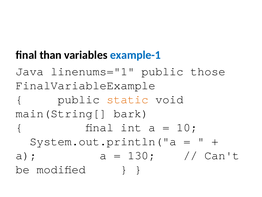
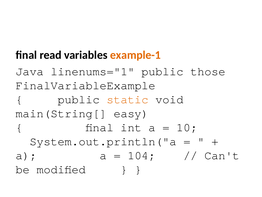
than: than -> read
example-1 colour: blue -> orange
bark: bark -> easy
130: 130 -> 104
